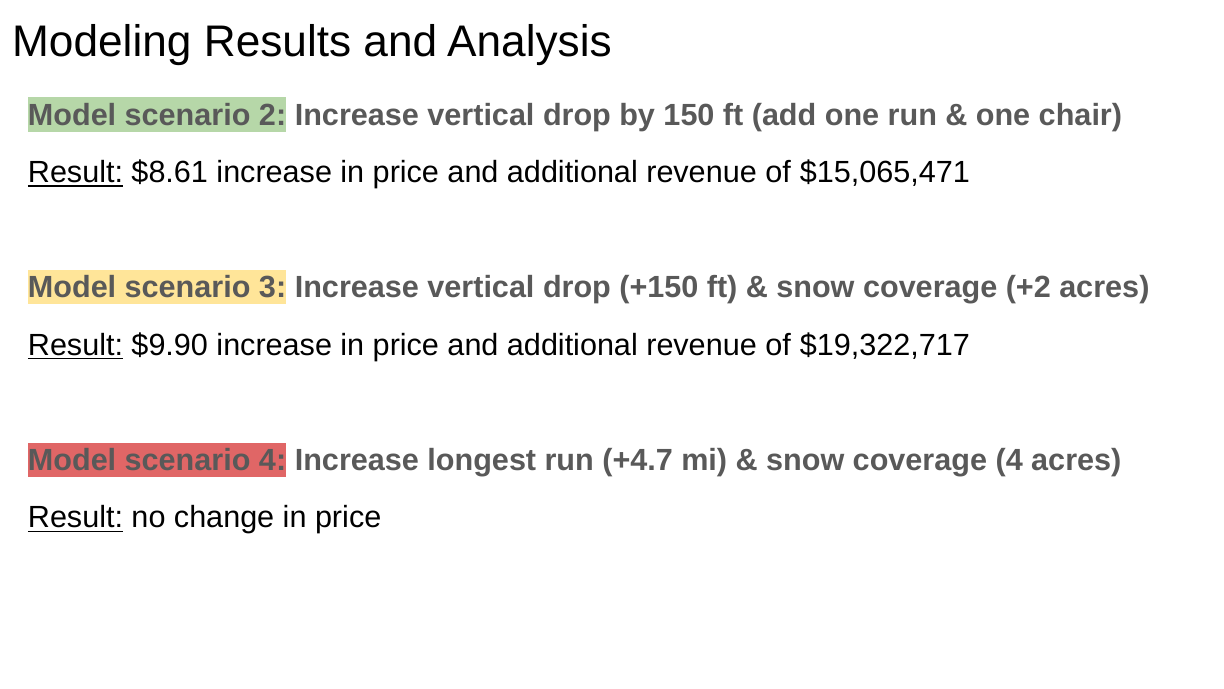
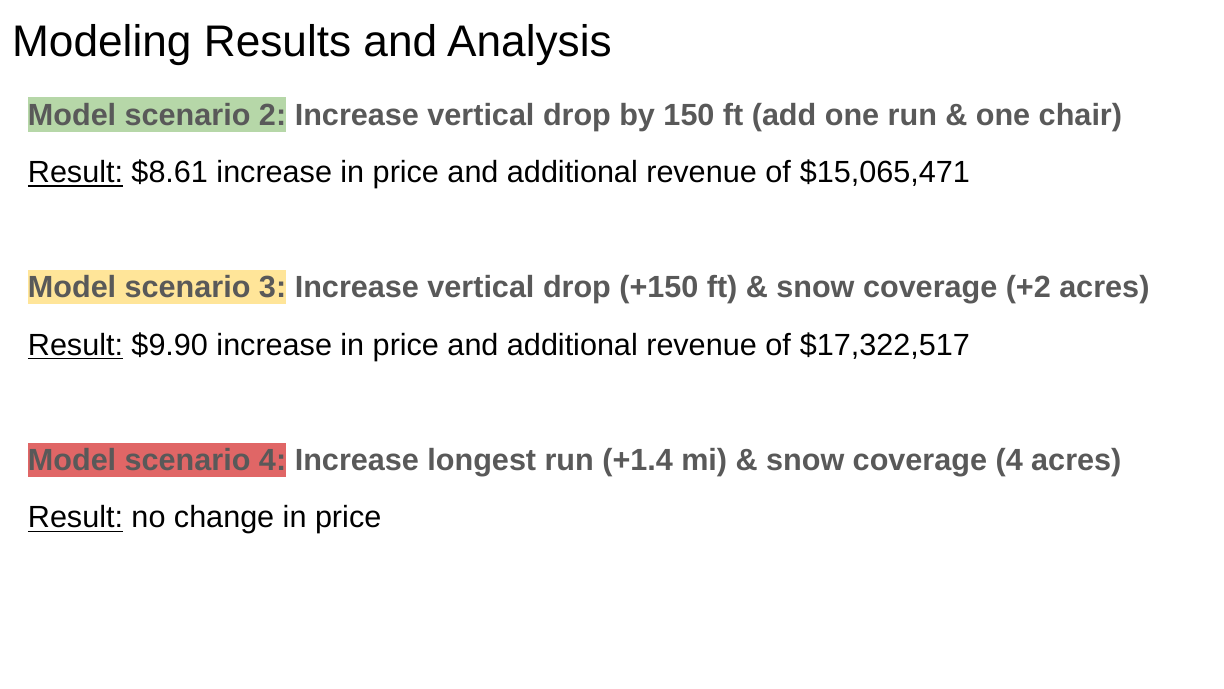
$19,322,717: $19,322,717 -> $17,322,517
+4.7: +4.7 -> +1.4
